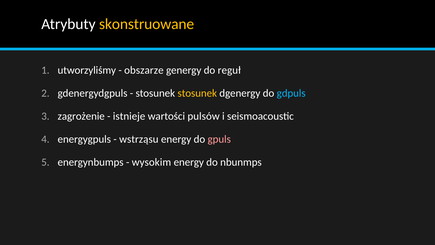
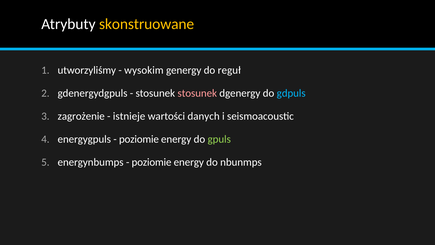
obszarze: obszarze -> wysokim
stosunek at (197, 93) colour: yellow -> pink
pulsów: pulsów -> danych
wstrząsu at (139, 139): wstrząsu -> poziomie
gpuls colour: pink -> light green
wysokim at (151, 162): wysokim -> poziomie
